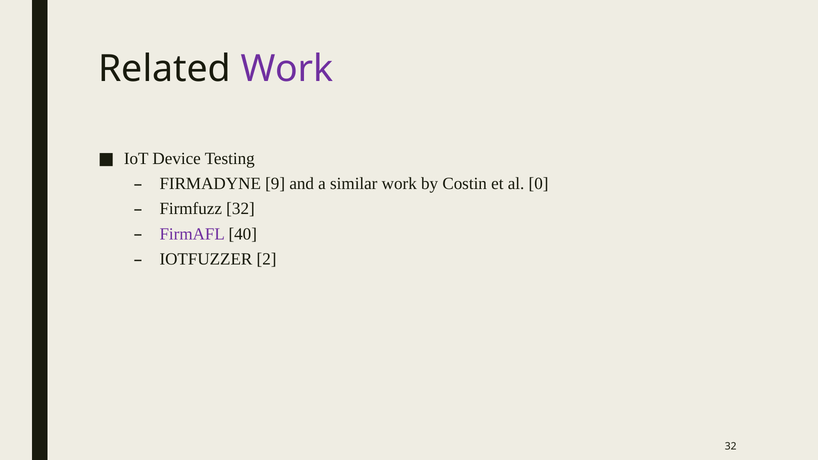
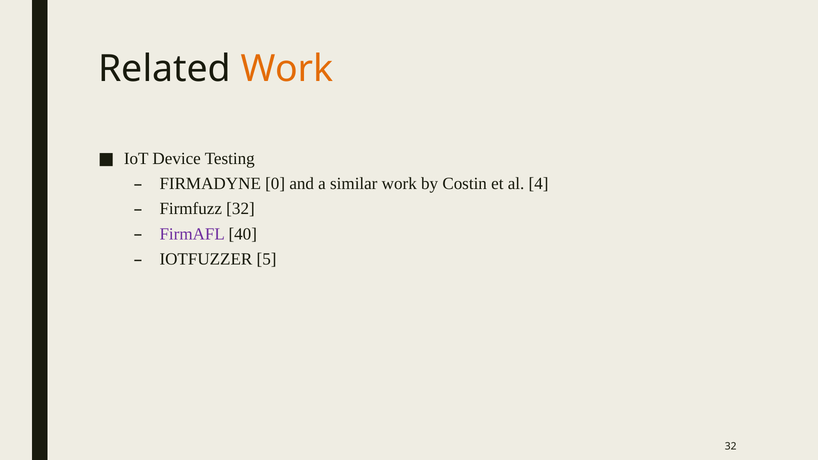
Work at (287, 69) colour: purple -> orange
9: 9 -> 0
0: 0 -> 4
2: 2 -> 5
